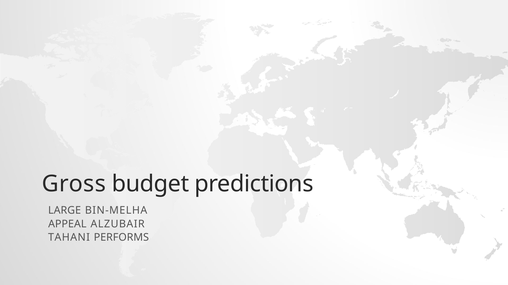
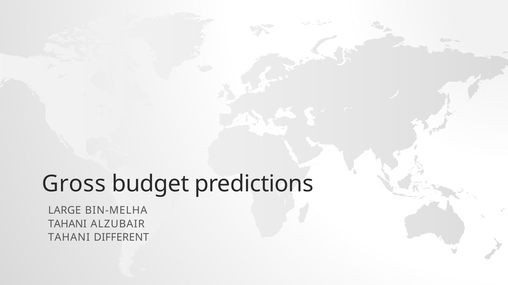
APPEAL at (67, 224): APPEAL -> TAHANI
PERFORMS: PERFORMS -> DIFFERENT
